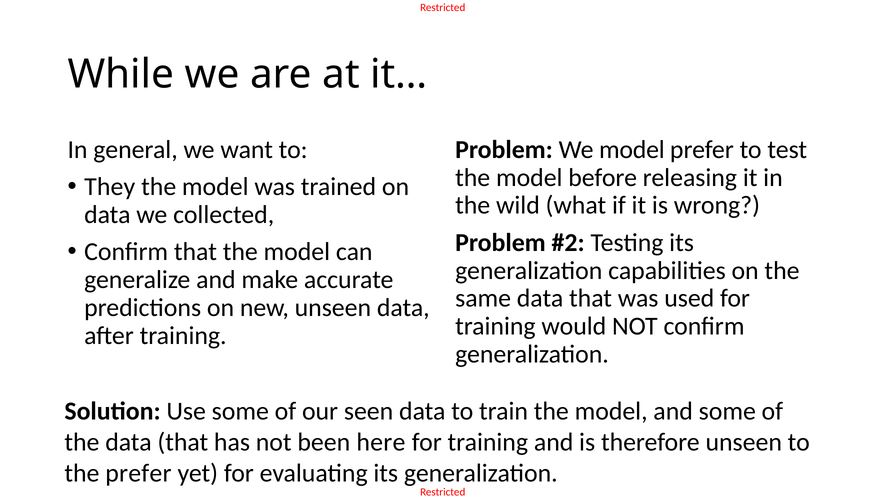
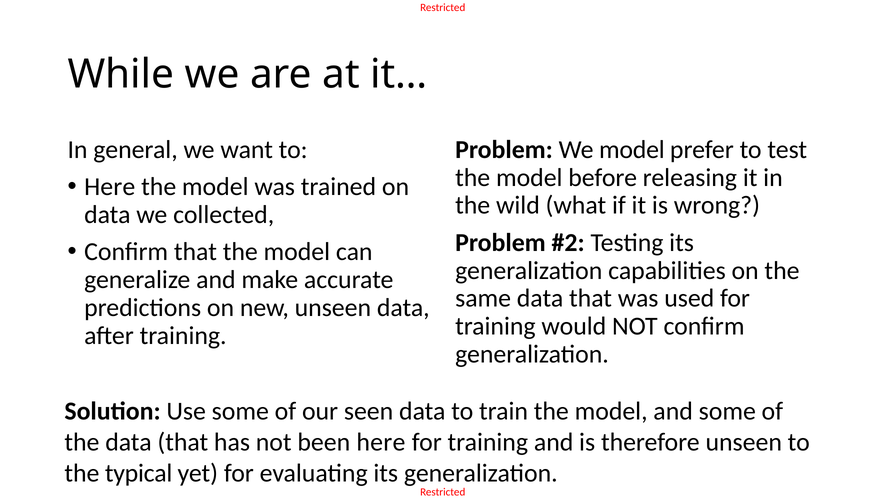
They at (110, 187): They -> Here
the prefer: prefer -> typical
